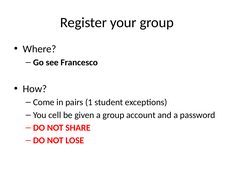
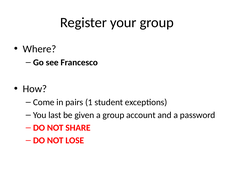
cell: cell -> last
